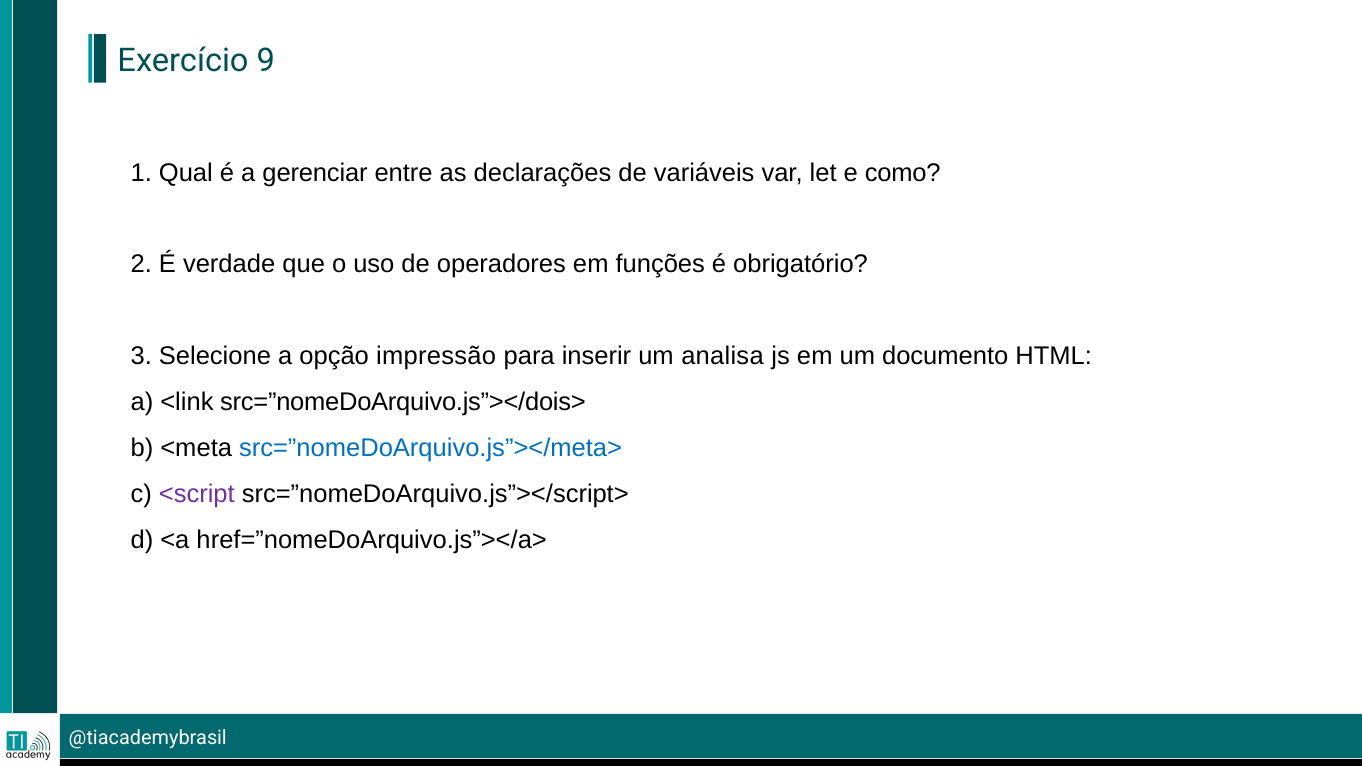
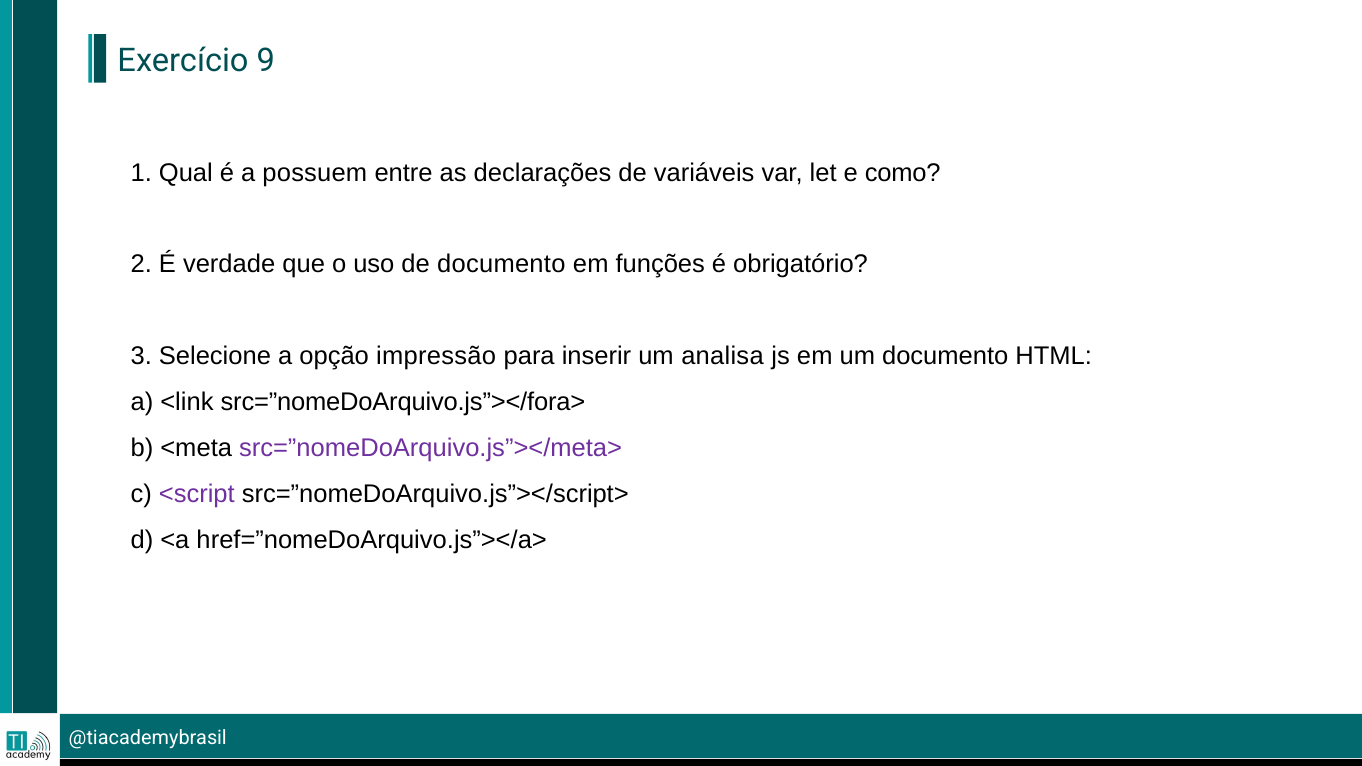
gerenciar: gerenciar -> possuem
de operadores: operadores -> documento
src=”nomeDoArquivo.js”></dois>: src=”nomeDoArquivo.js”></dois> -> src=”nomeDoArquivo.js”></fora>
src=”nomeDoArquivo.js”></meta> colour: blue -> purple
